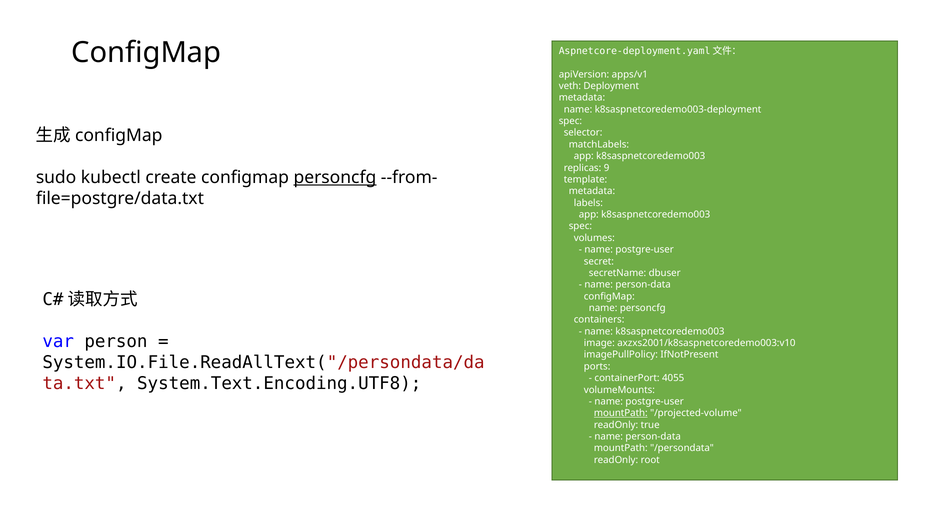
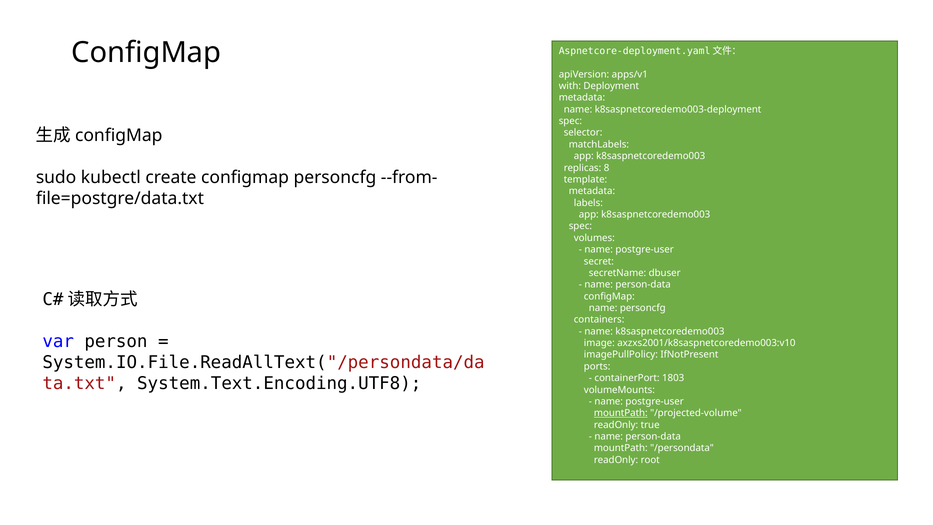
veth: veth -> with
9: 9 -> 8
personcfg at (335, 178) underline: present -> none
4055: 4055 -> 1803
